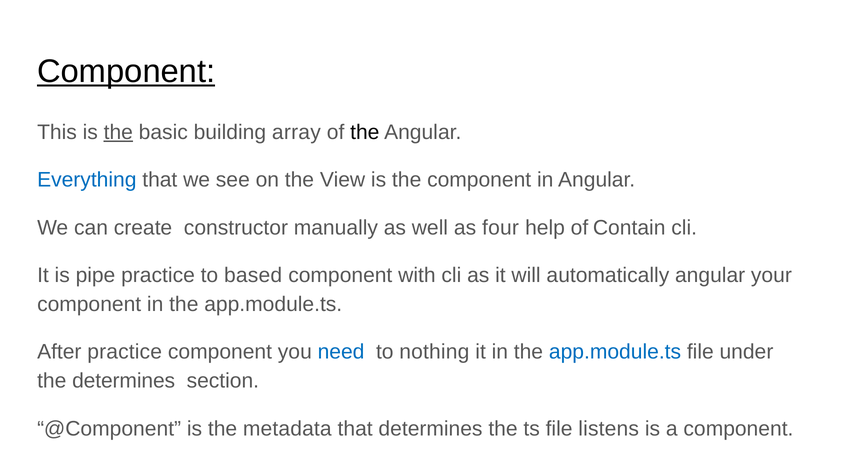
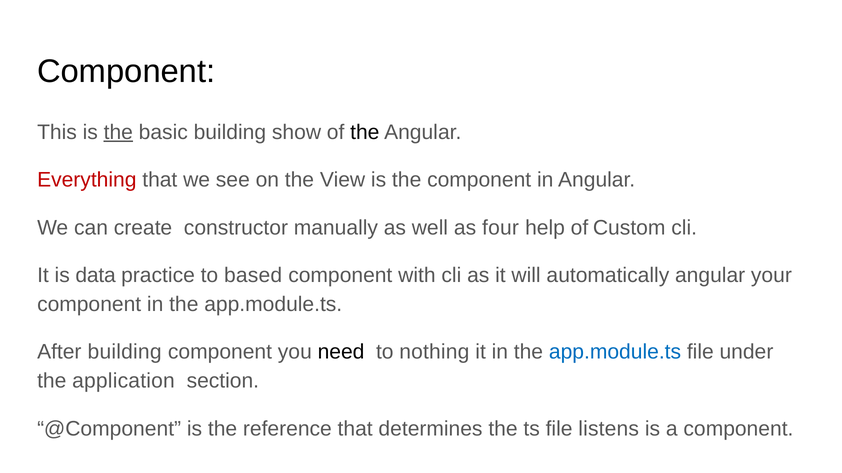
Component at (126, 71) underline: present -> none
array: array -> show
Everything colour: blue -> red
Contain: Contain -> Custom
pipe: pipe -> data
After practice: practice -> building
need colour: blue -> black
the determines: determines -> application
metadata: metadata -> reference
